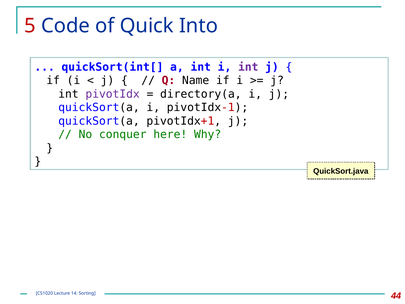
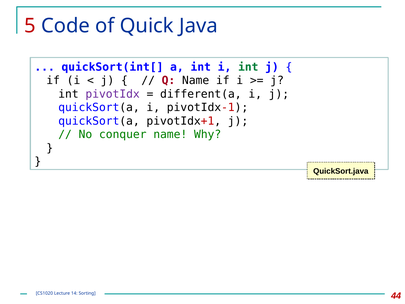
Into: Into -> Java
int at (248, 67) colour: purple -> green
directory(a: directory(a -> different(a
conquer here: here -> name
